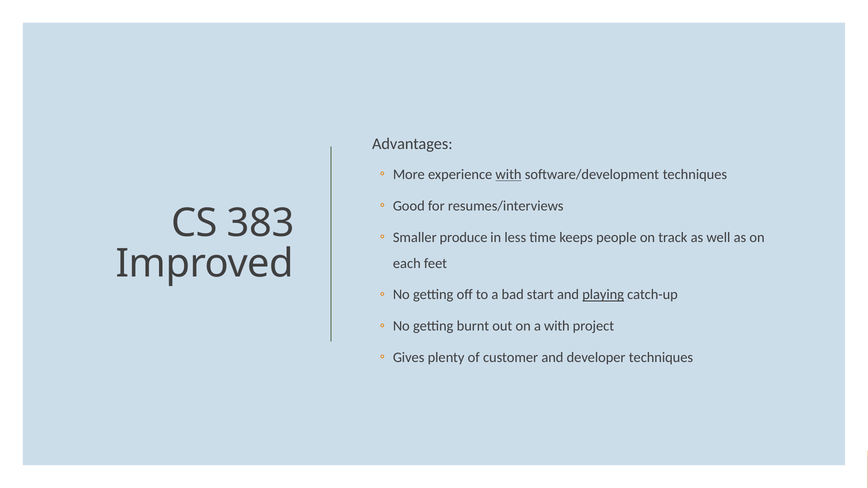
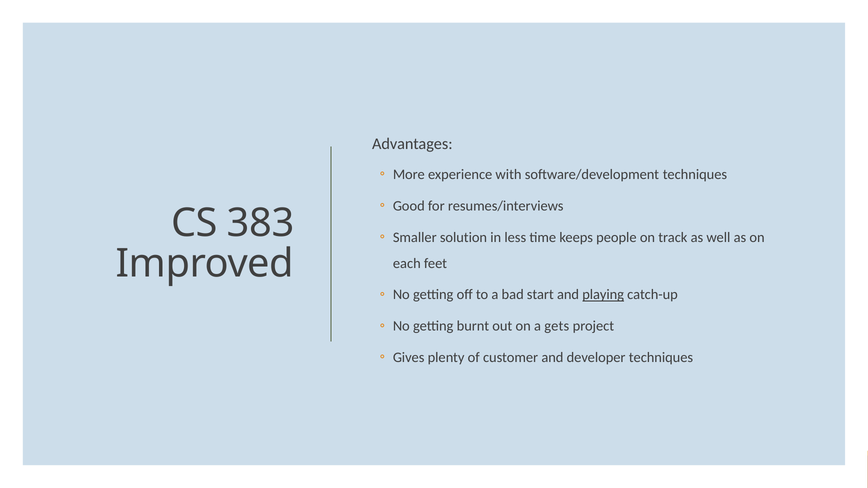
with at (509, 175) underline: present -> none
produce: produce -> solution
a with: with -> gets
